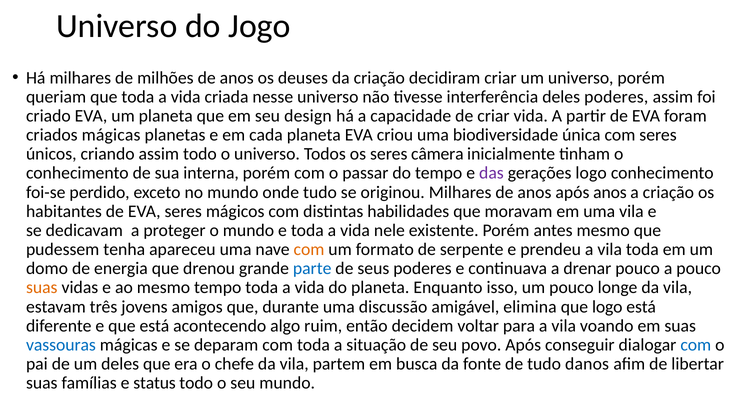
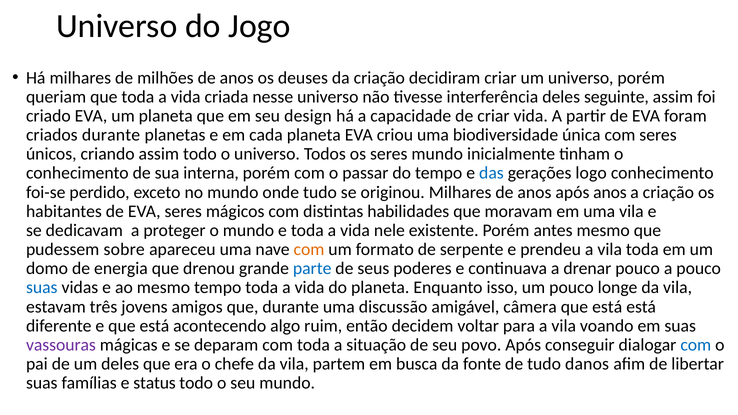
deles poderes: poderes -> seguinte
criados mágicas: mágicas -> durante
seres câmera: câmera -> mundo
das colour: purple -> blue
tenha: tenha -> sobre
suas at (42, 288) colour: orange -> blue
elimina: elimina -> câmera
logo at (607, 307): logo -> está
vassouras colour: blue -> purple
